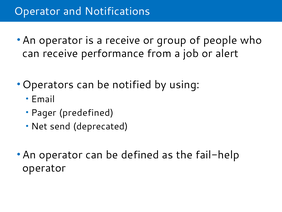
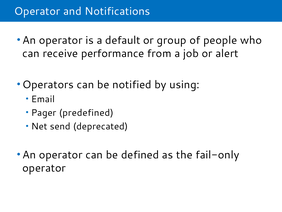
a receive: receive -> default
fail-help: fail-help -> fail-only
